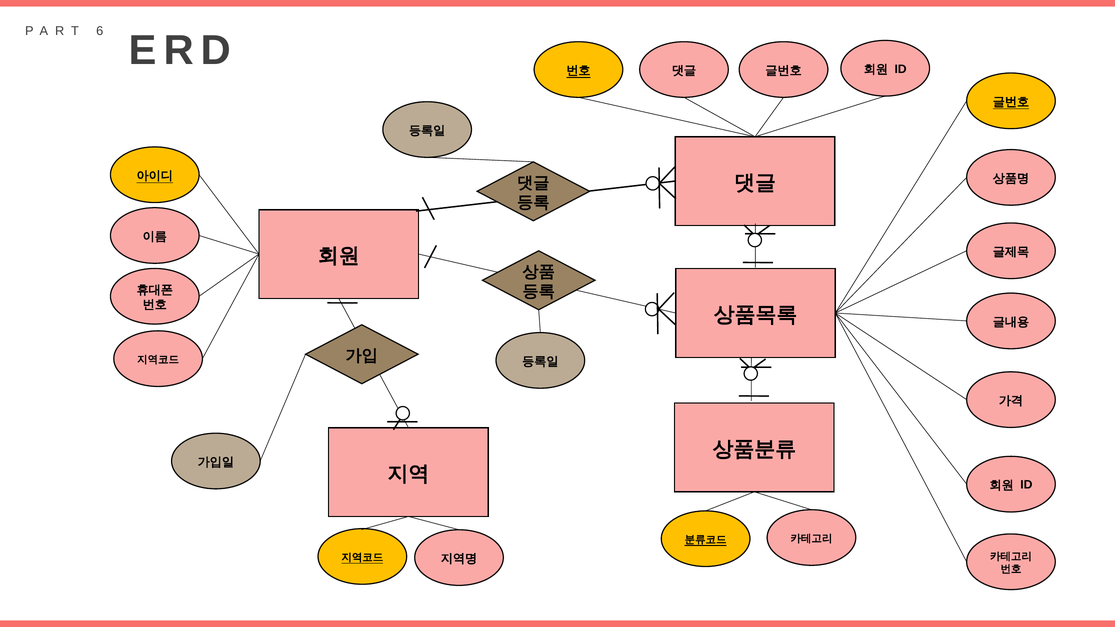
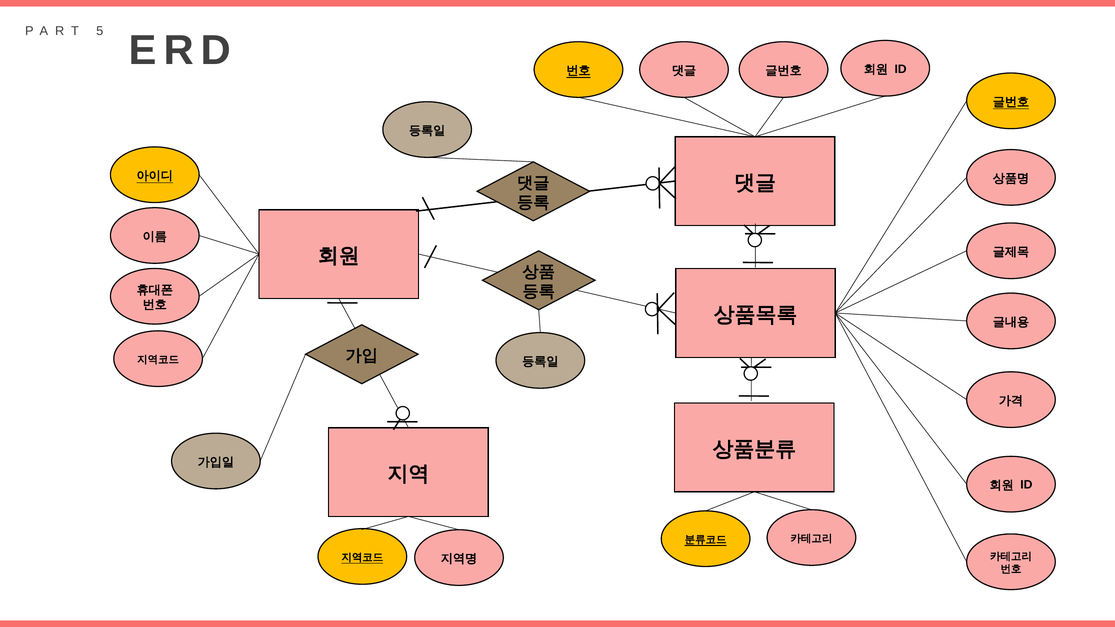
6: 6 -> 5
